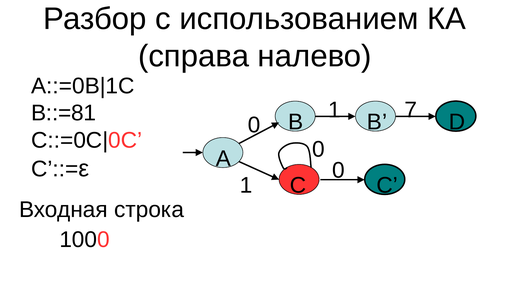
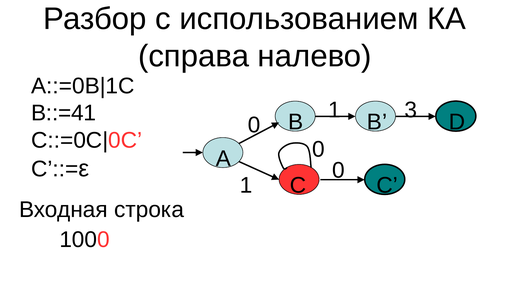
7: 7 -> 3
B::=81: B::=81 -> B::=41
